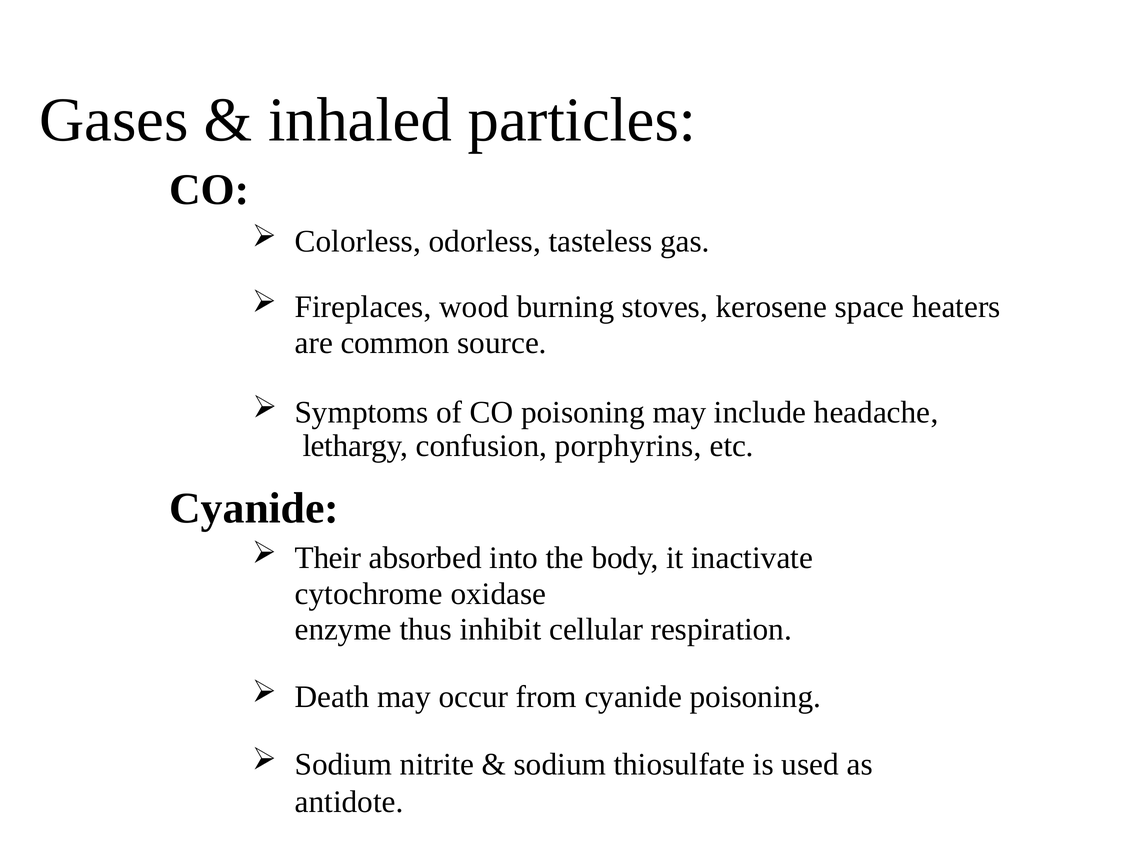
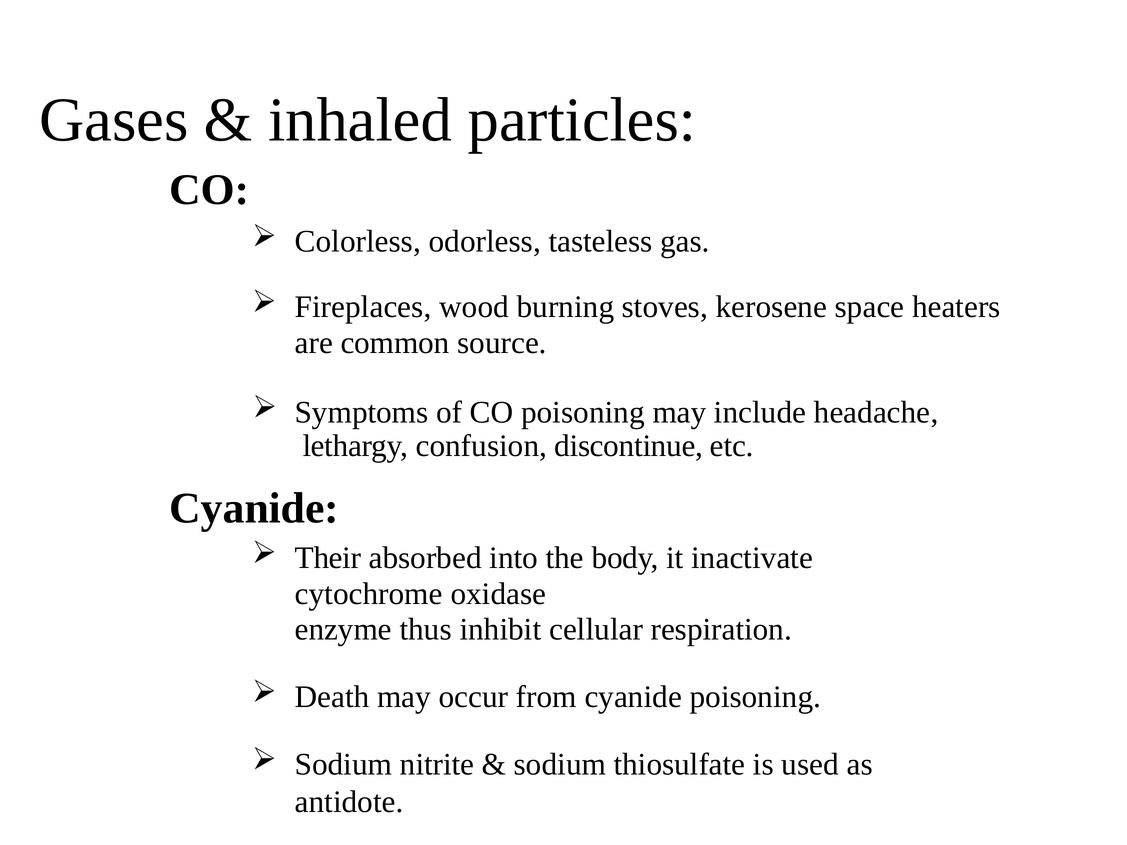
porphyrins: porphyrins -> discontinue
